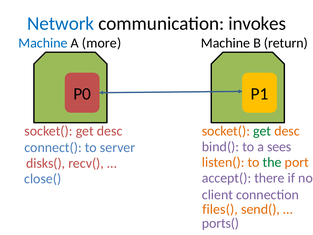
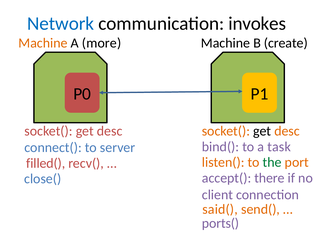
Machine at (43, 43) colour: blue -> orange
return: return -> create
get at (262, 131) colour: green -> black
sees: sees -> task
disks(: disks( -> filled(
files(: files( -> said(
